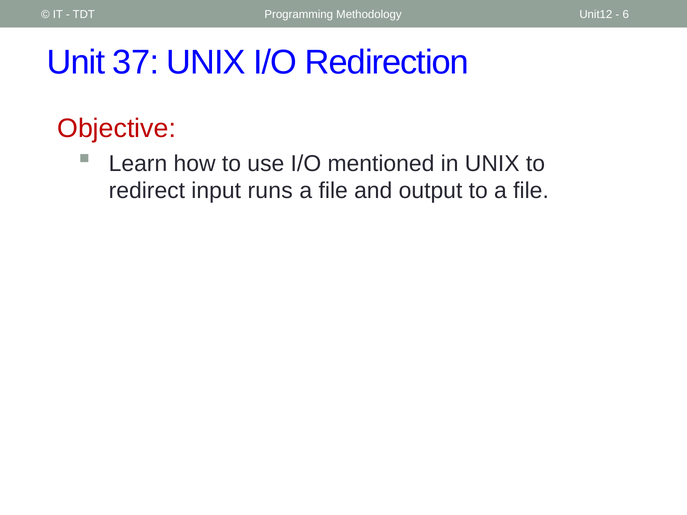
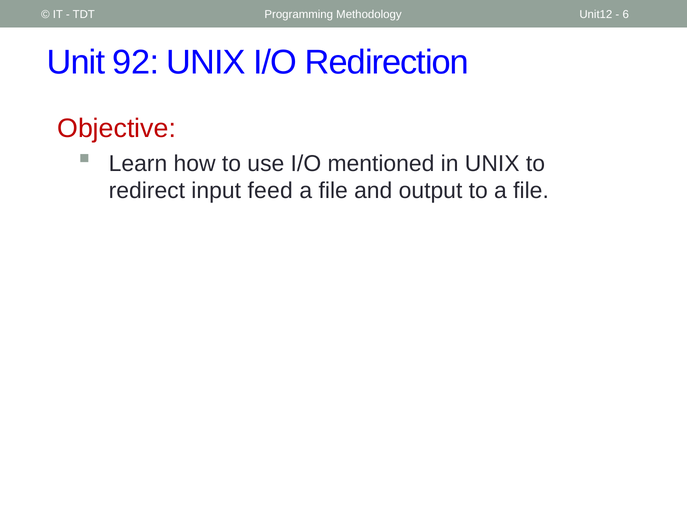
37: 37 -> 92
runs: runs -> feed
